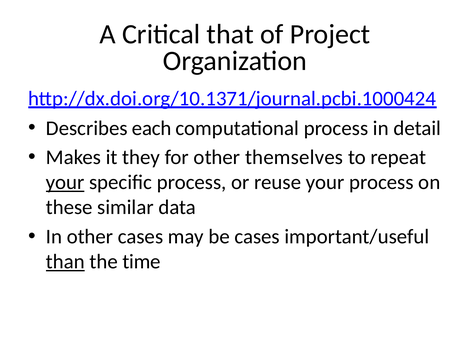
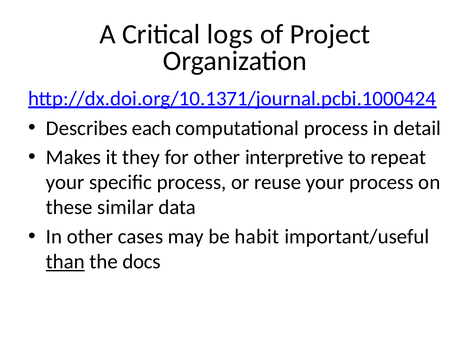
that: that -> logs
themselves: themselves -> interpretive
your at (65, 183) underline: present -> none
be cases: cases -> habit
time: time -> docs
